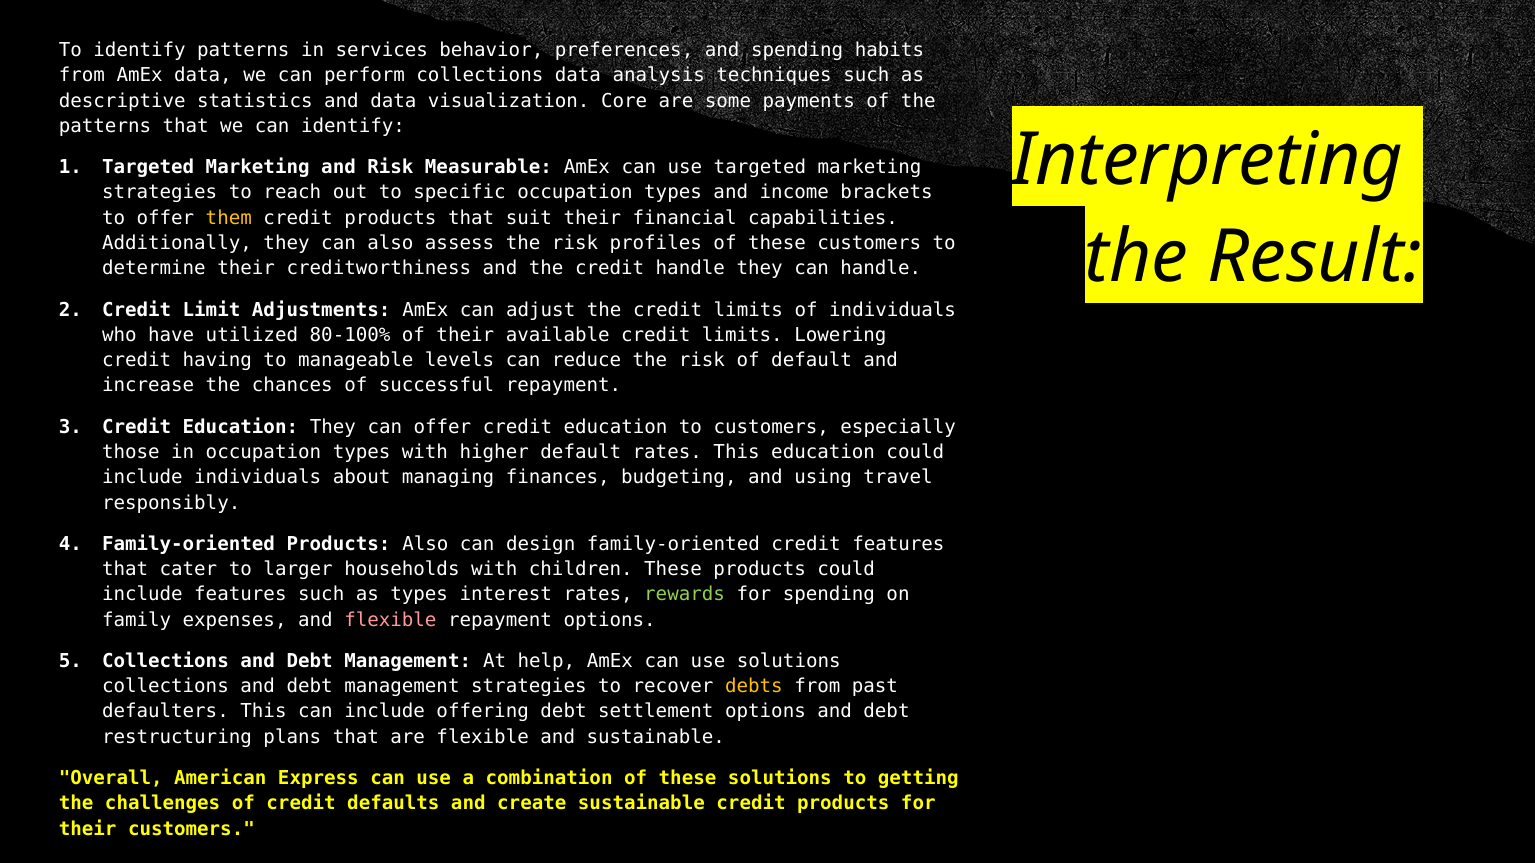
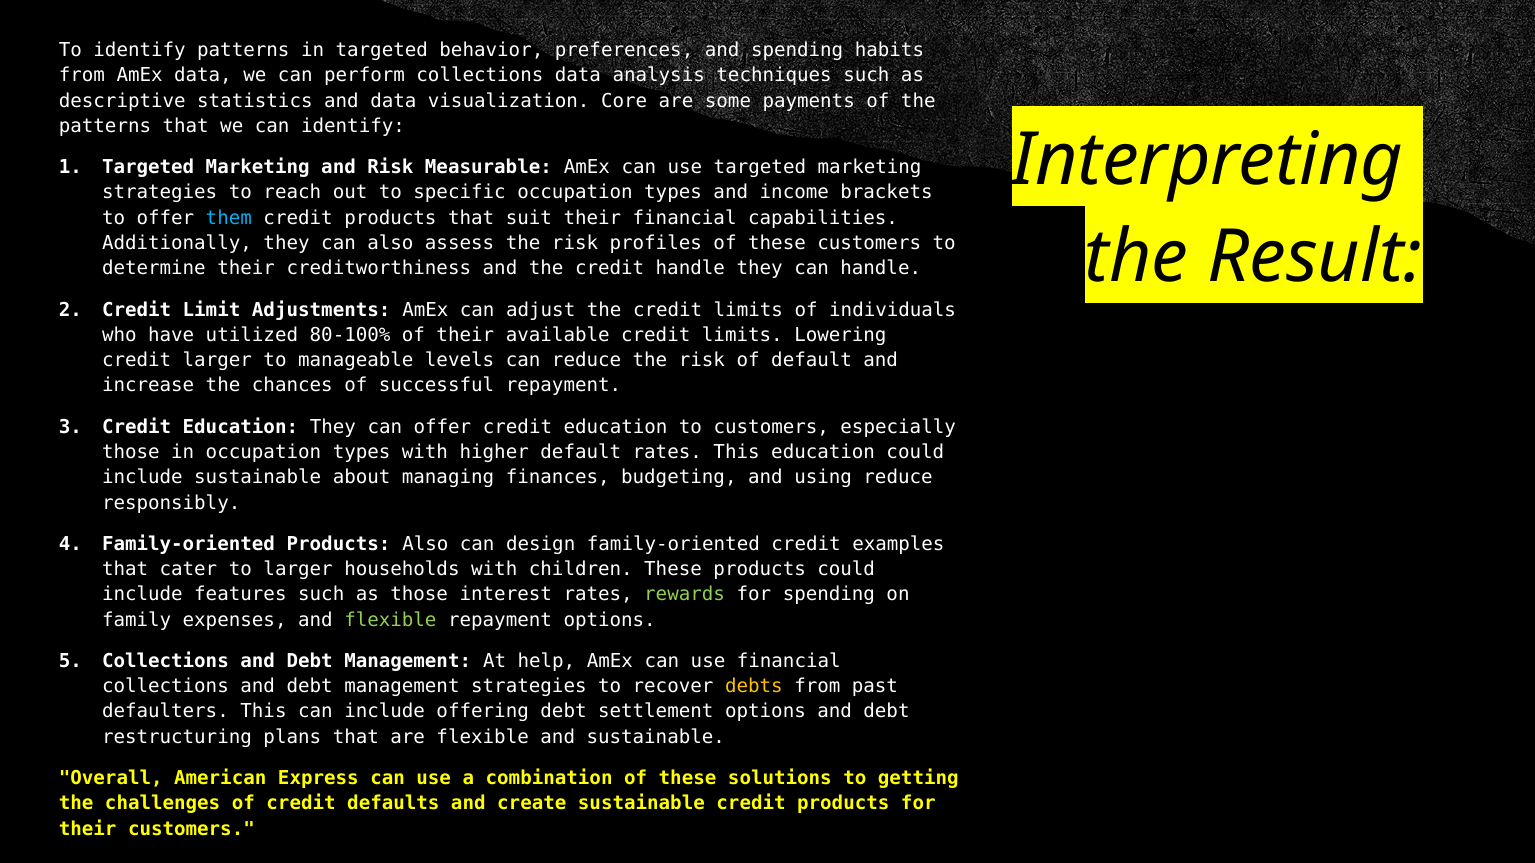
in services: services -> targeted
them colour: yellow -> light blue
credit having: having -> larger
include individuals: individuals -> sustainable
using travel: travel -> reduce
credit features: features -> examples
as types: types -> those
flexible at (390, 620) colour: pink -> light green
use solutions: solutions -> financial
